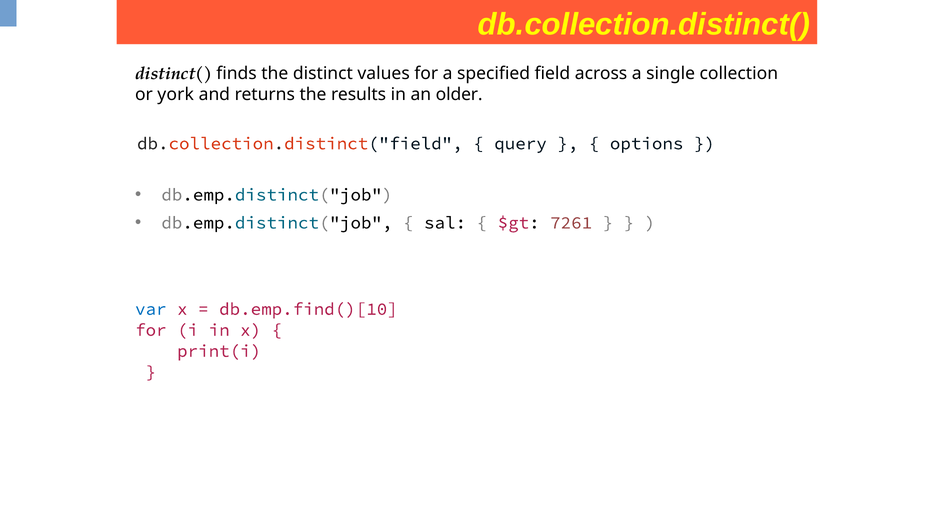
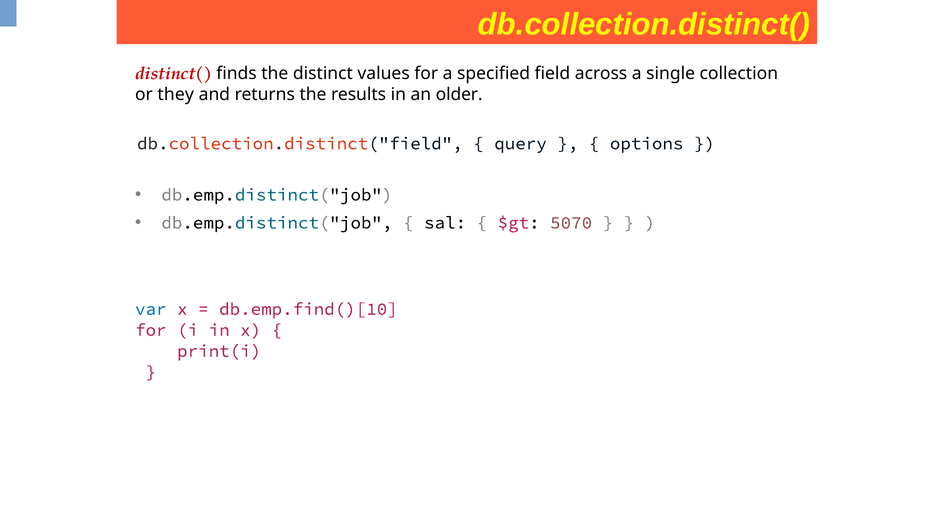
distinct( colour: black -> red
york: york -> they
7261: 7261 -> 5070
